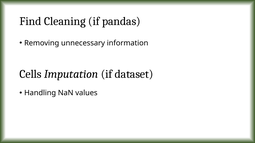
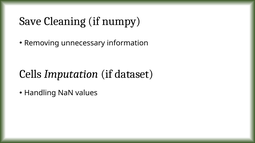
Find: Find -> Save
pandas: pandas -> numpy
